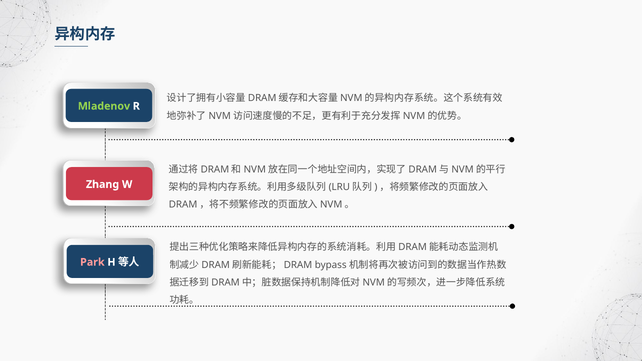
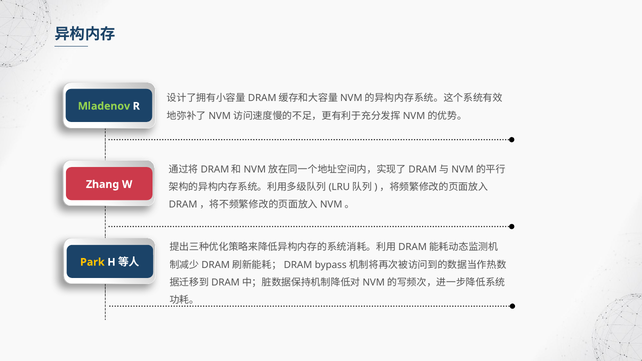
Park colour: pink -> yellow
